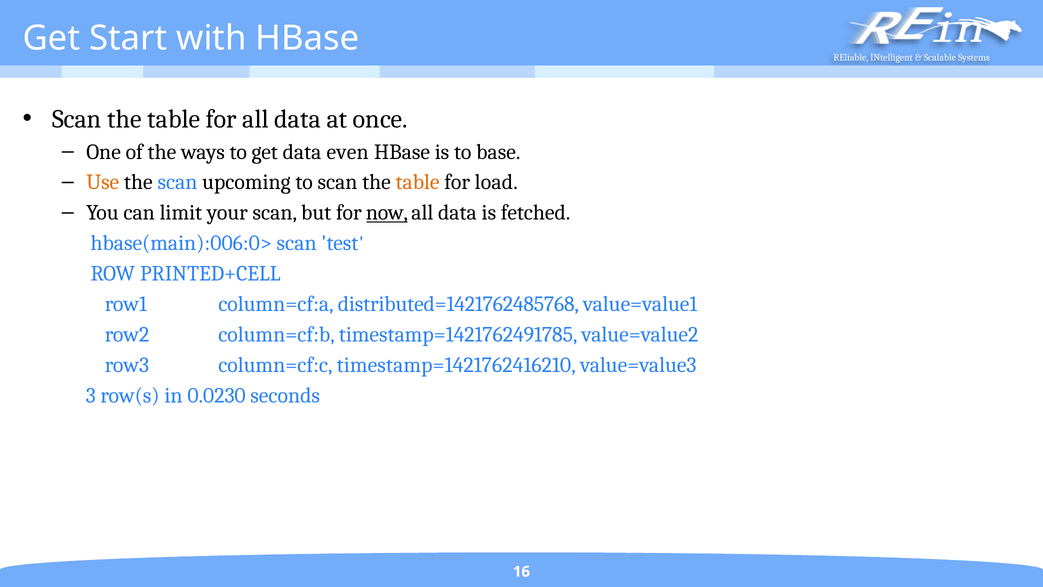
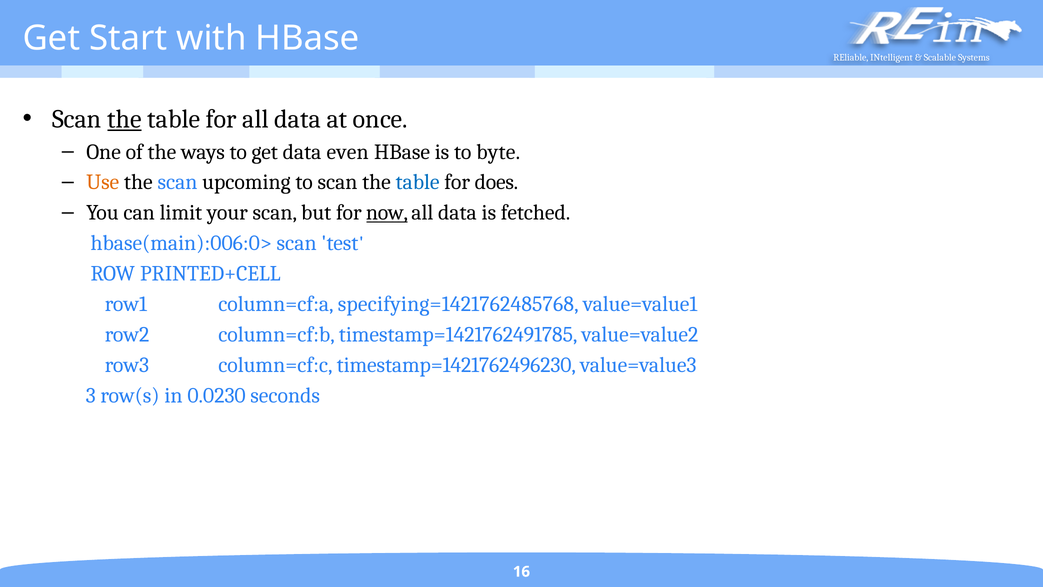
the at (124, 119) underline: none -> present
base: base -> byte
table at (418, 182) colour: orange -> blue
load: load -> does
distributed=1421762485768: distributed=1421762485768 -> specifying=1421762485768
timestamp=1421762416210: timestamp=1421762416210 -> timestamp=1421762496230
